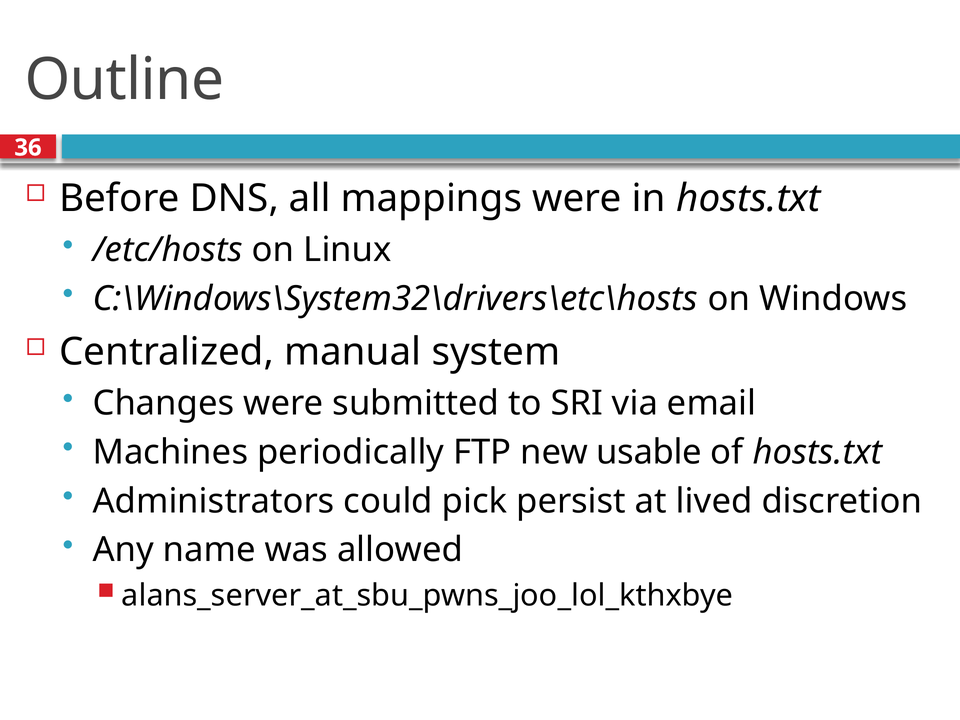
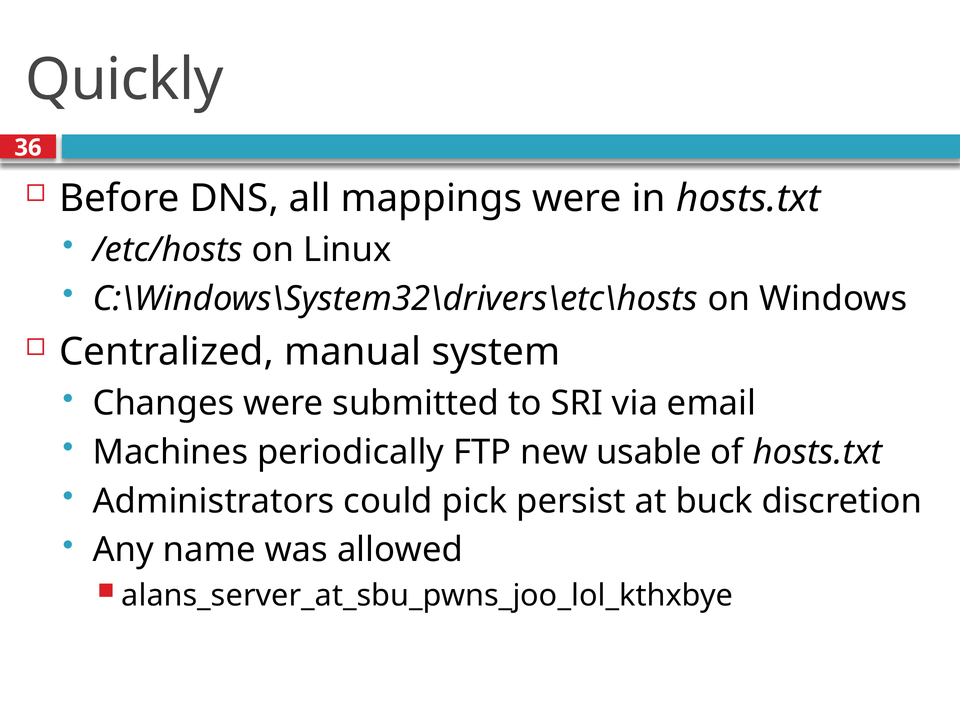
Outline: Outline -> Quickly
lived: lived -> buck
